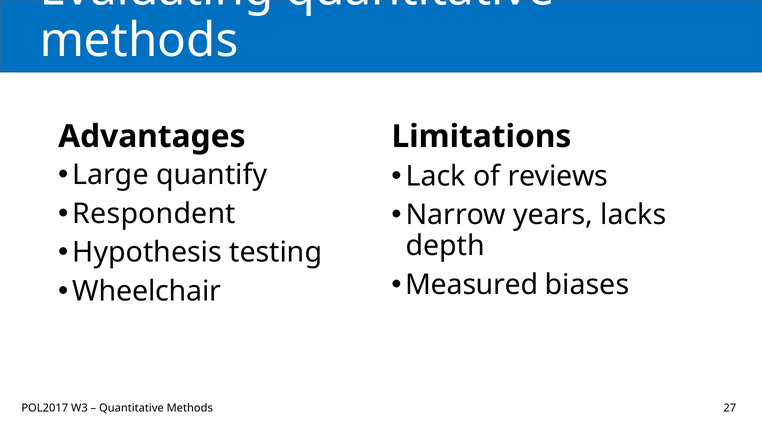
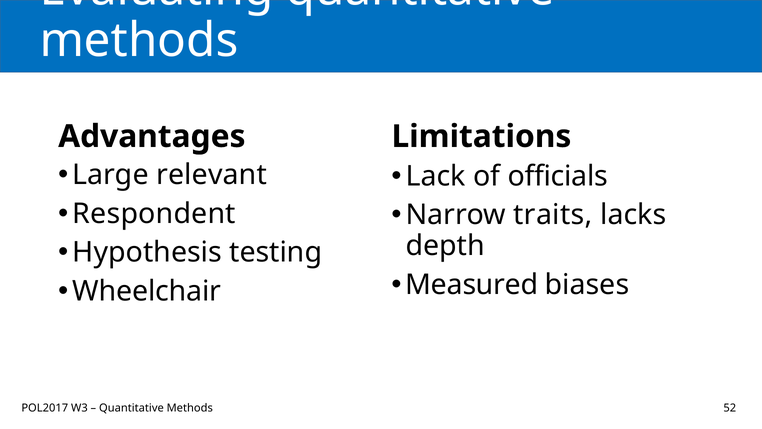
quantify: quantify -> relevant
reviews: reviews -> officials
years: years -> traits
27: 27 -> 52
